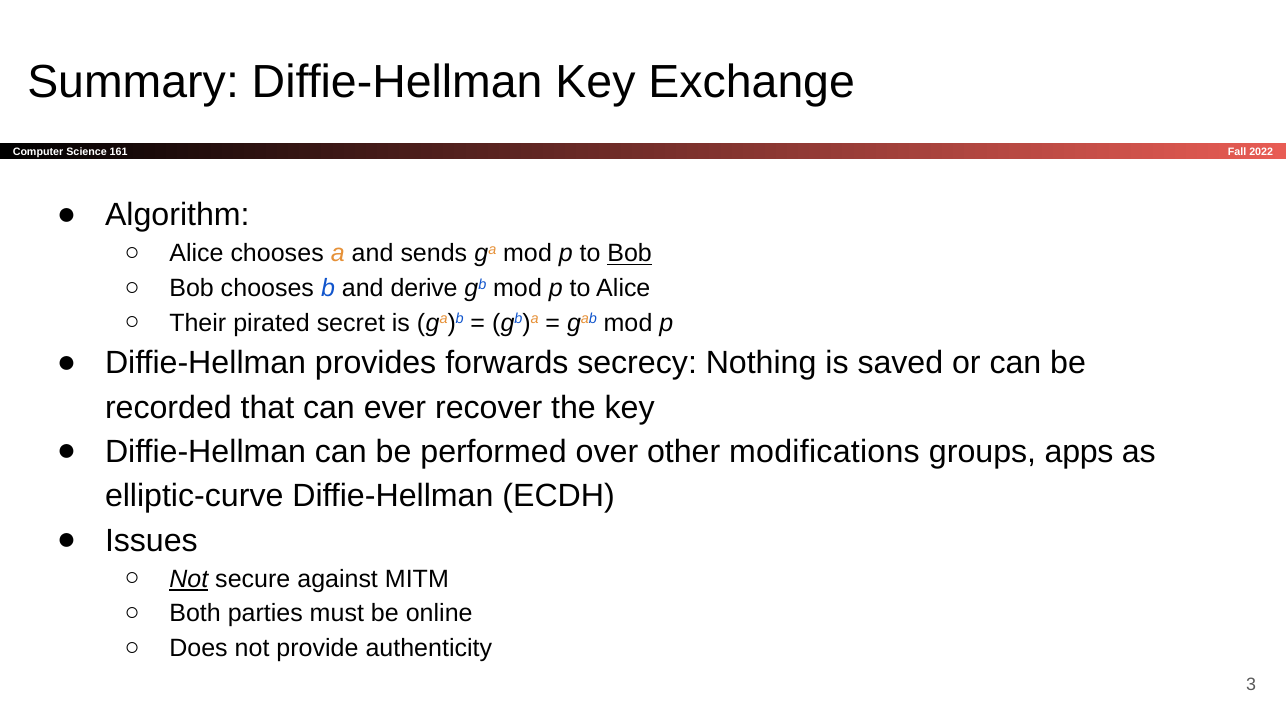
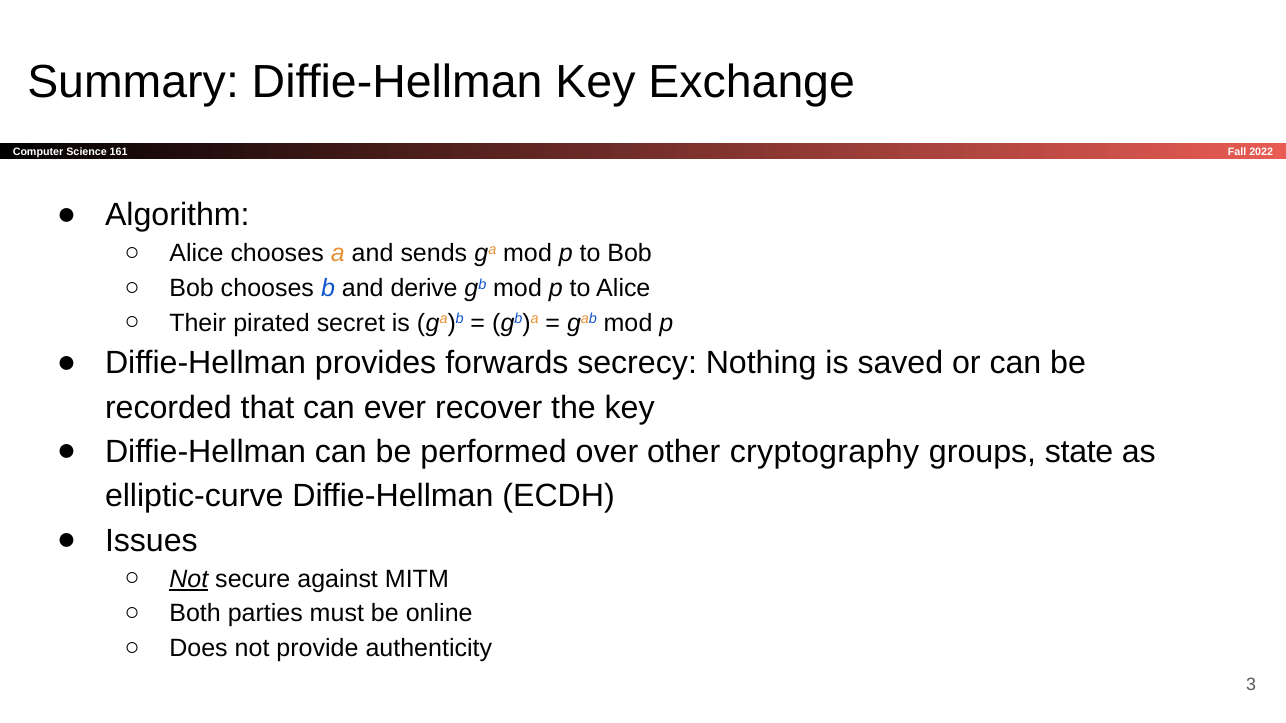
Bob at (630, 254) underline: present -> none
modifications: modifications -> cryptography
apps: apps -> state
